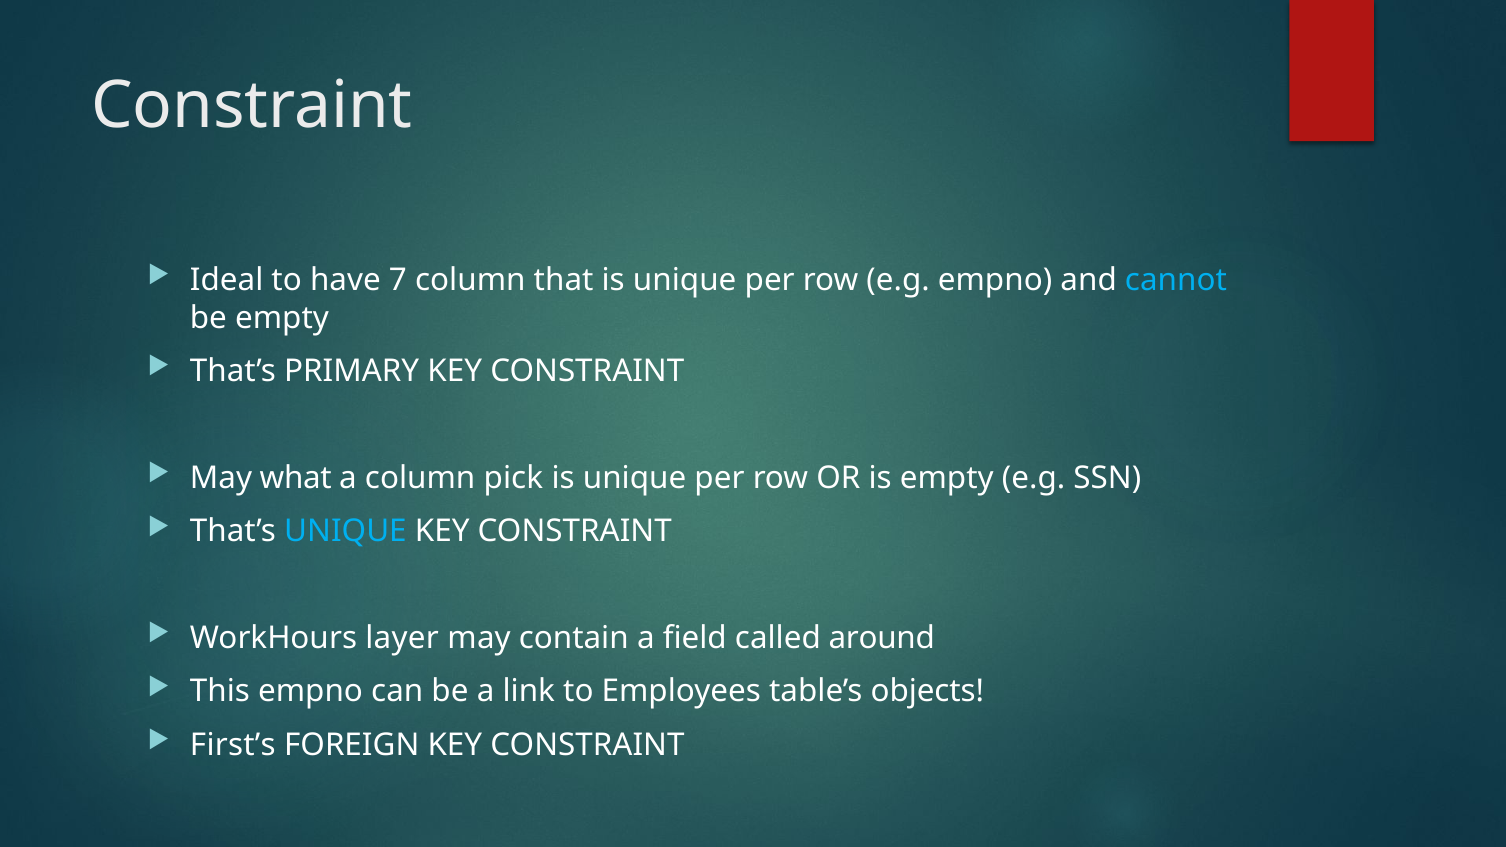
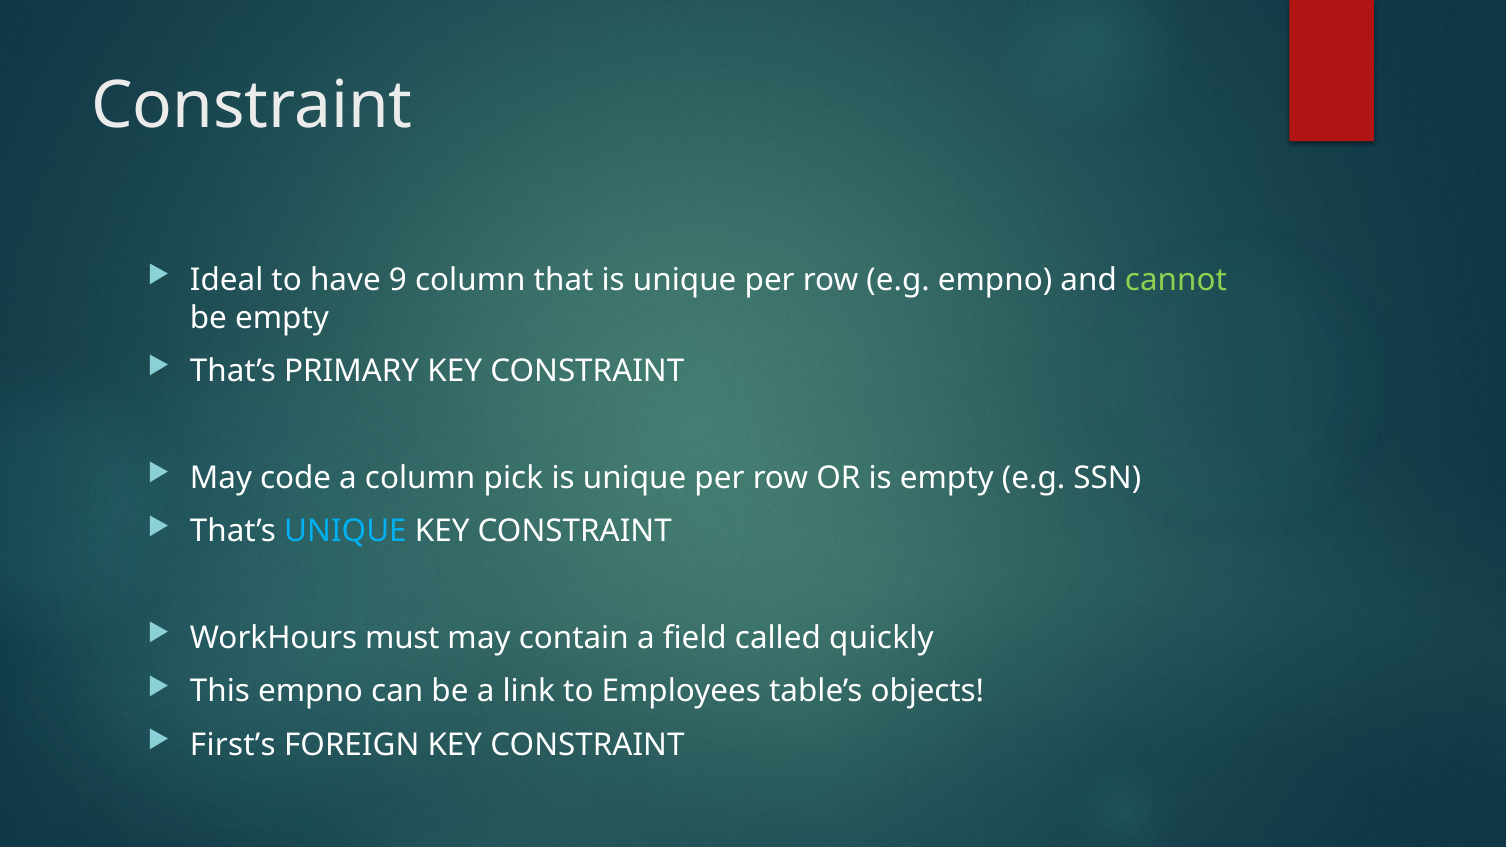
7: 7 -> 9
cannot colour: light blue -> light green
what: what -> code
layer: layer -> must
around: around -> quickly
